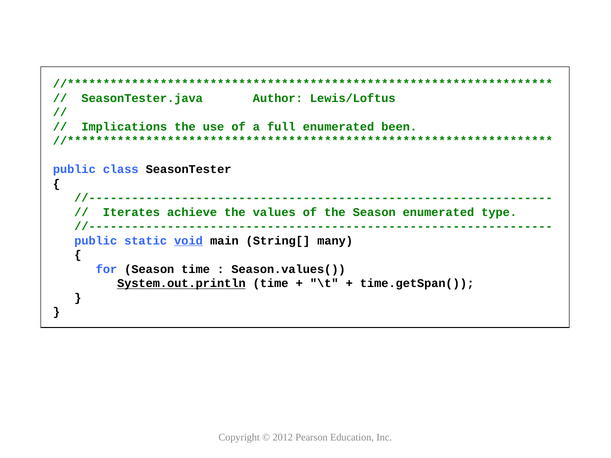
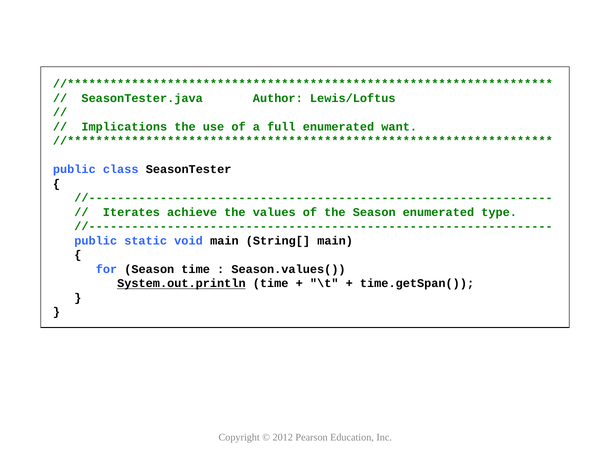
been: been -> want
void underline: present -> none
String[ many: many -> main
